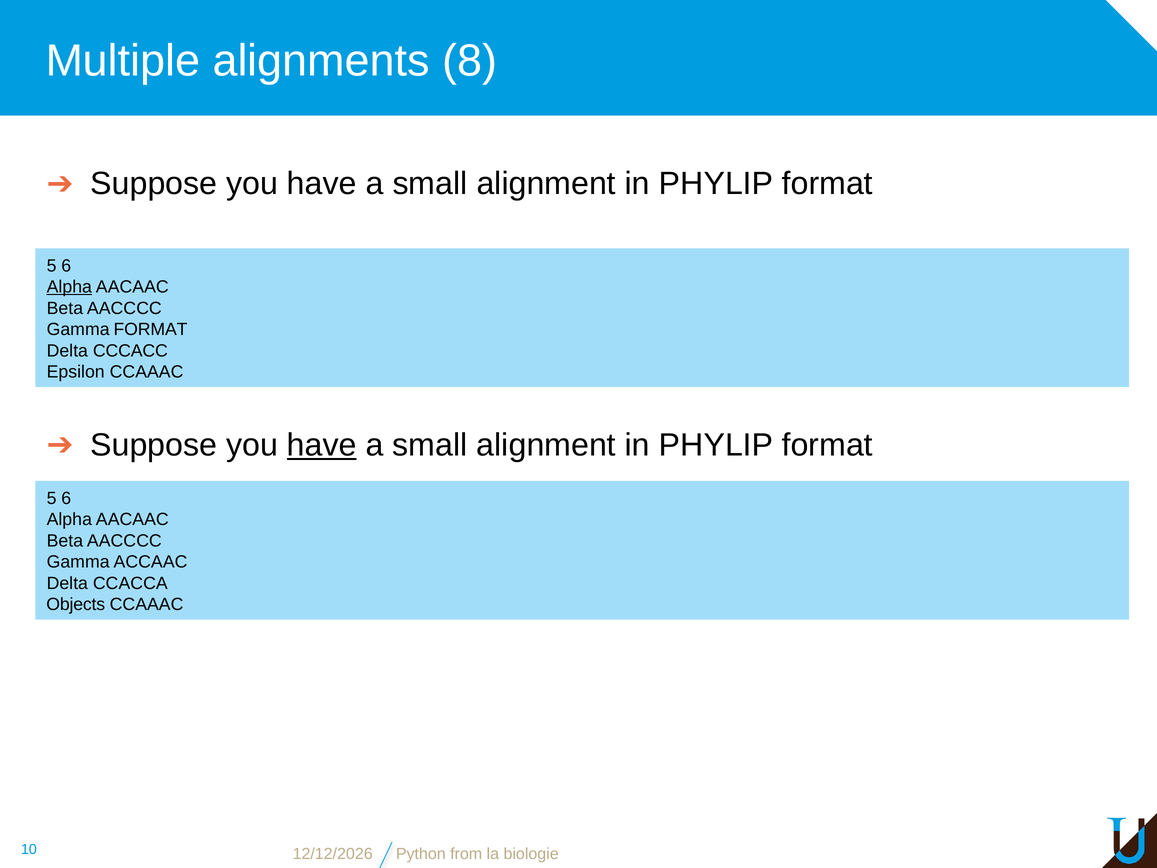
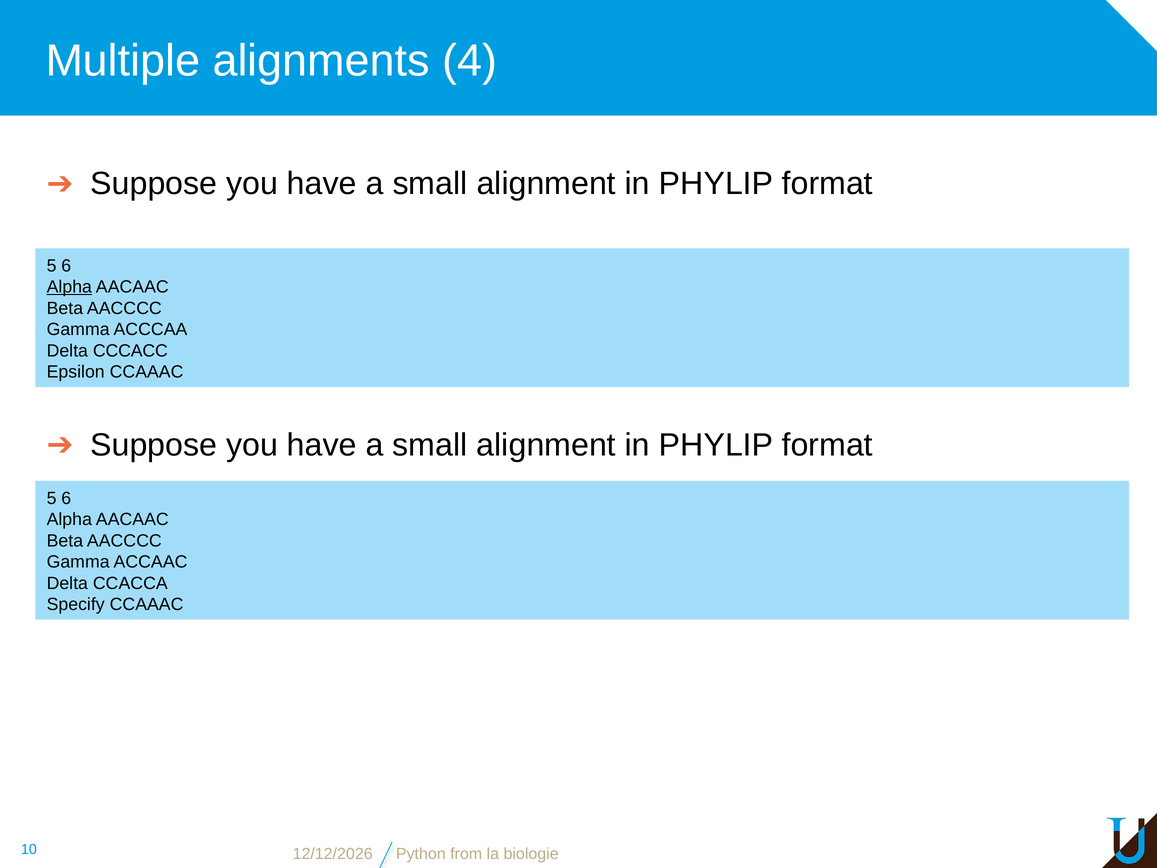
8: 8 -> 4
Gamma FORMAT: FORMAT -> ACCCAA
have at (322, 445) underline: present -> none
Objects: Objects -> Specify
